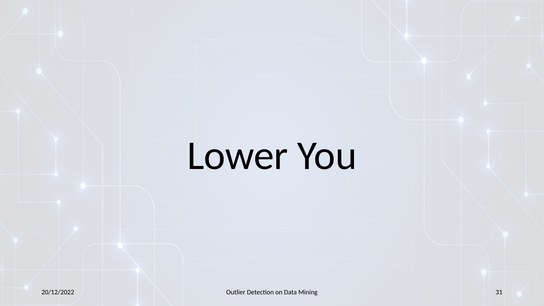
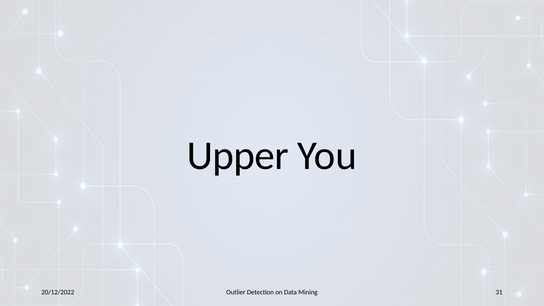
Lower: Lower -> Upper
